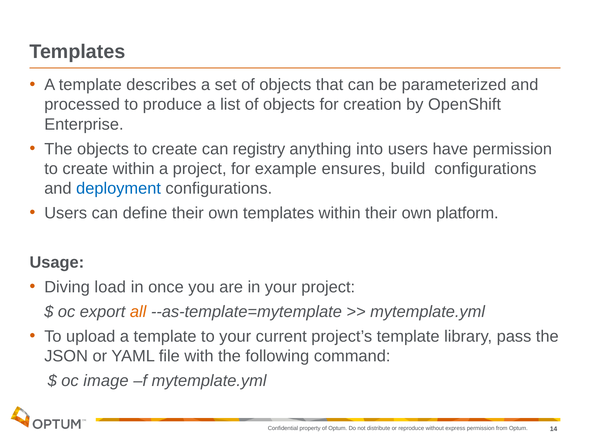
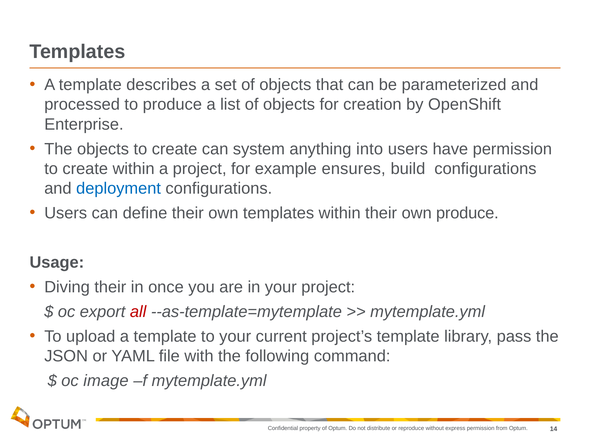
registry: registry -> system
own platform: platform -> produce
Diving load: load -> their
all colour: orange -> red
